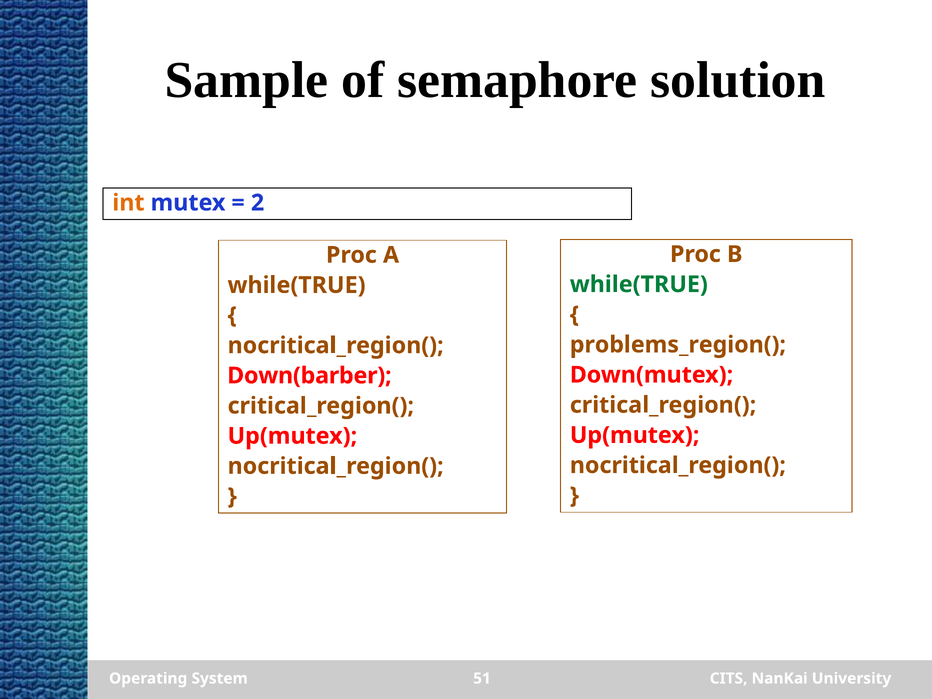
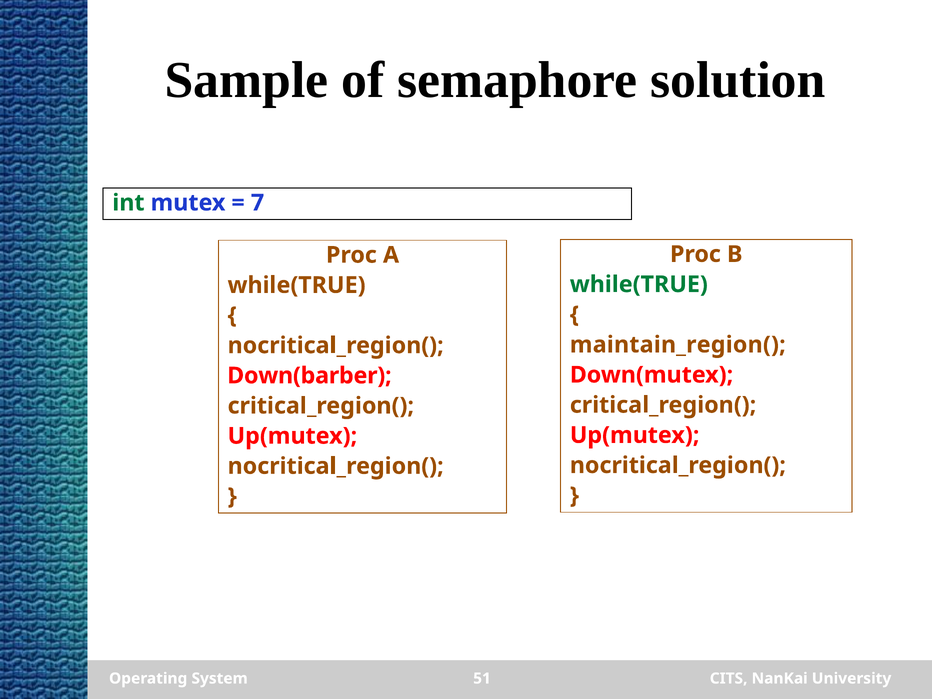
int colour: orange -> green
2: 2 -> 7
problems_region(: problems_region( -> maintain_region(
